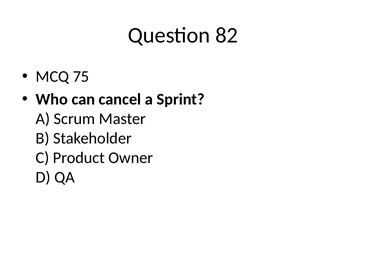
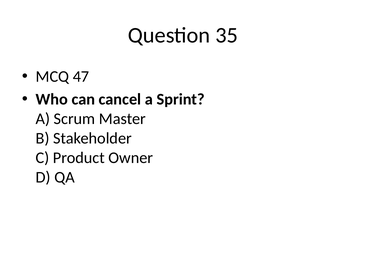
82: 82 -> 35
75: 75 -> 47
